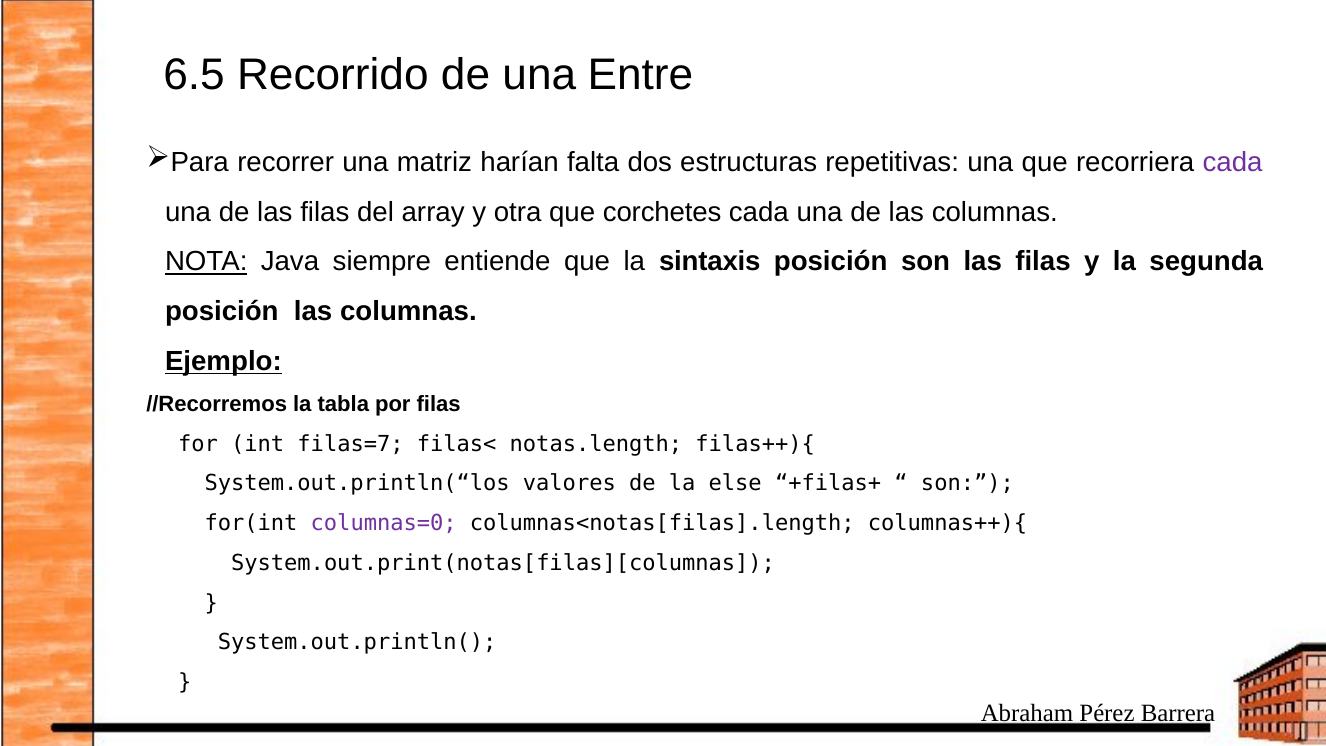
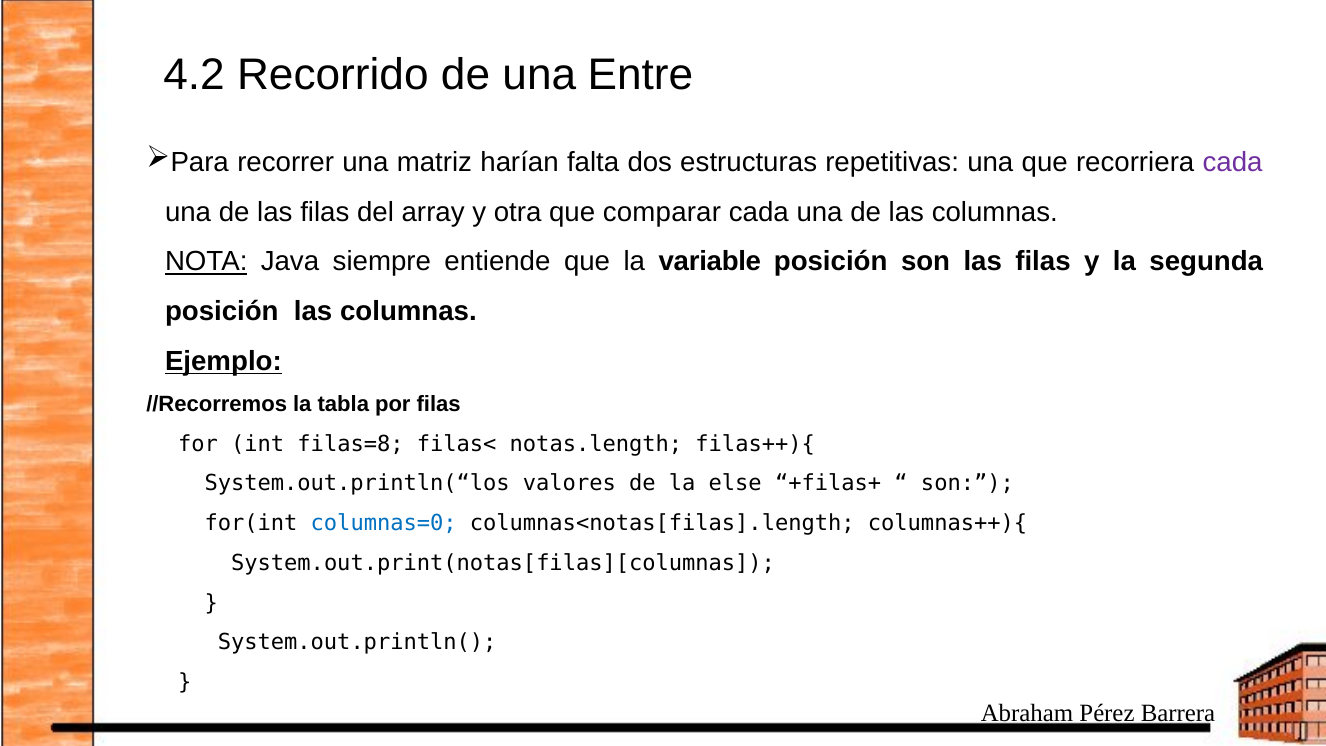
6.5: 6.5 -> 4.2
corchetes: corchetes -> comparar
sintaxis: sintaxis -> variable
filas=7: filas=7 -> filas=8
columnas=0 colour: purple -> blue
